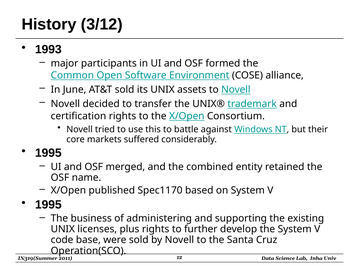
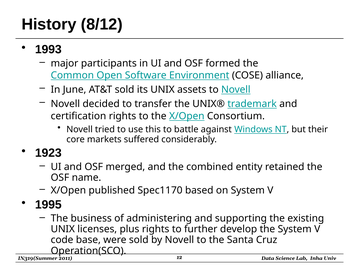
3/12: 3/12 -> 8/12
1995 at (48, 153): 1995 -> 1923
